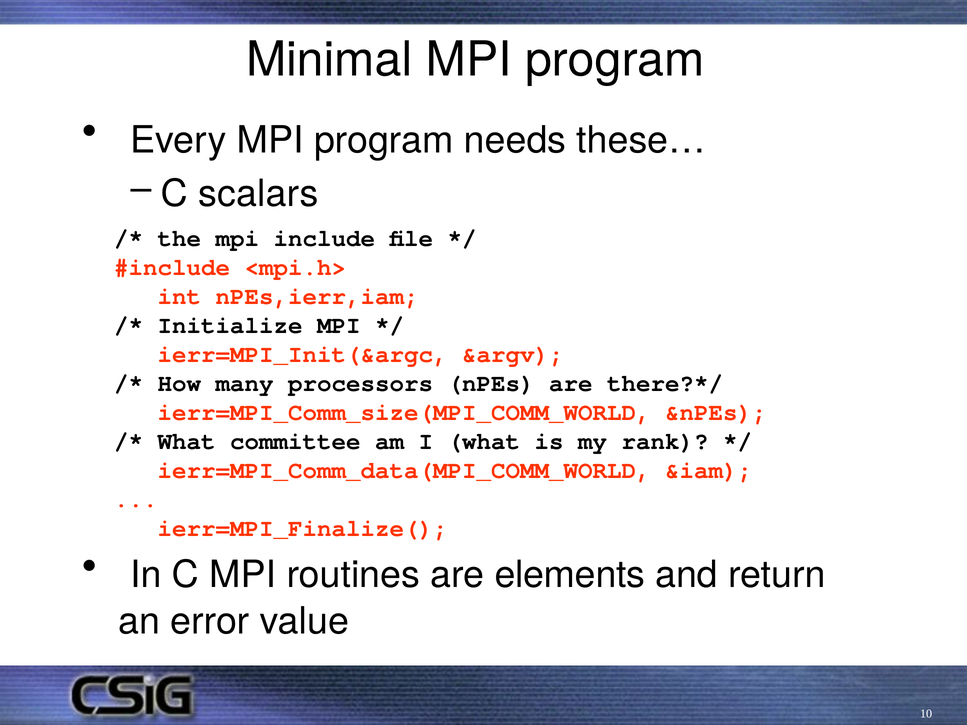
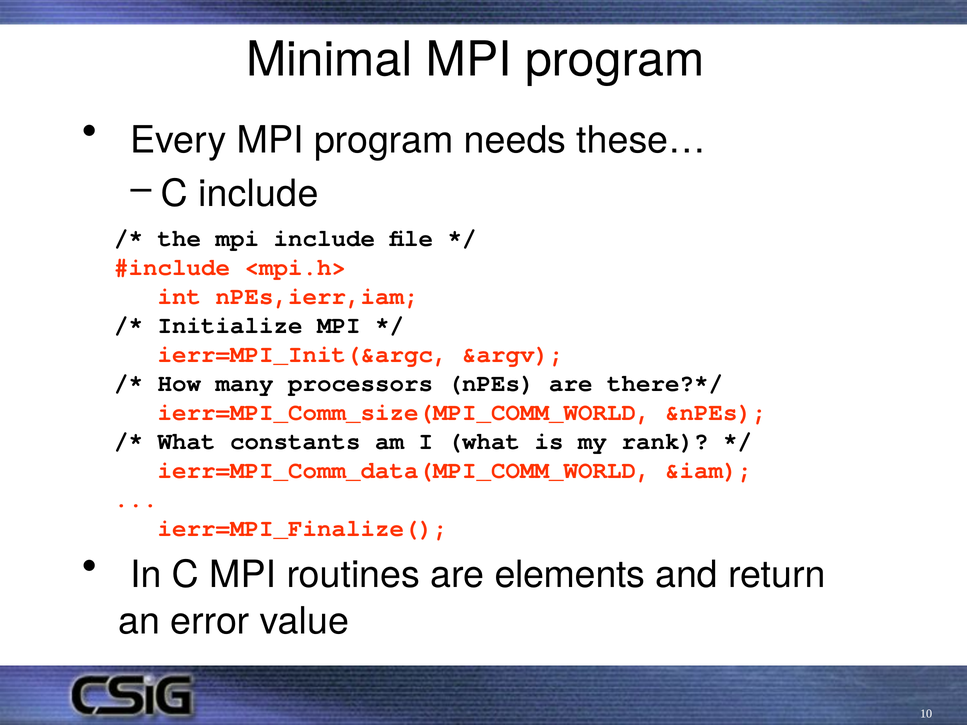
C scalars: scalars -> include
committee: committee -> constants
